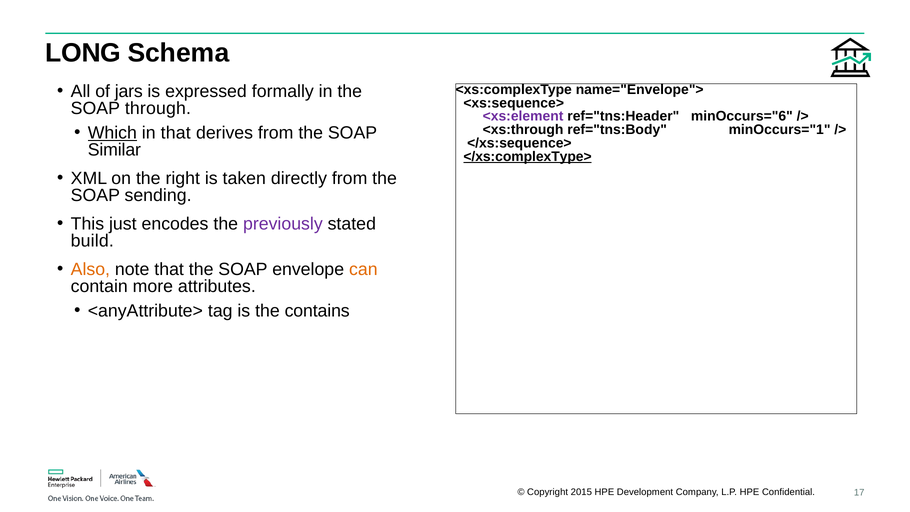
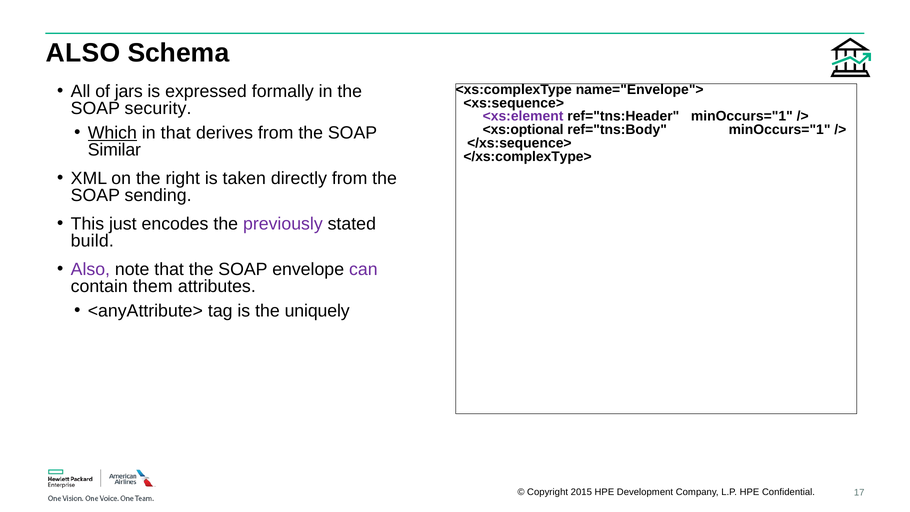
LONG at (83, 53): LONG -> ALSO
through: through -> security
ref="tns:Header minOccurs="6: minOccurs="6 -> minOccurs="1
<xs:through: <xs:through -> <xs:optional
</xs:complexType> underline: present -> none
Also at (90, 269) colour: orange -> purple
can colour: orange -> purple
more: more -> them
contains: contains -> uniquely
